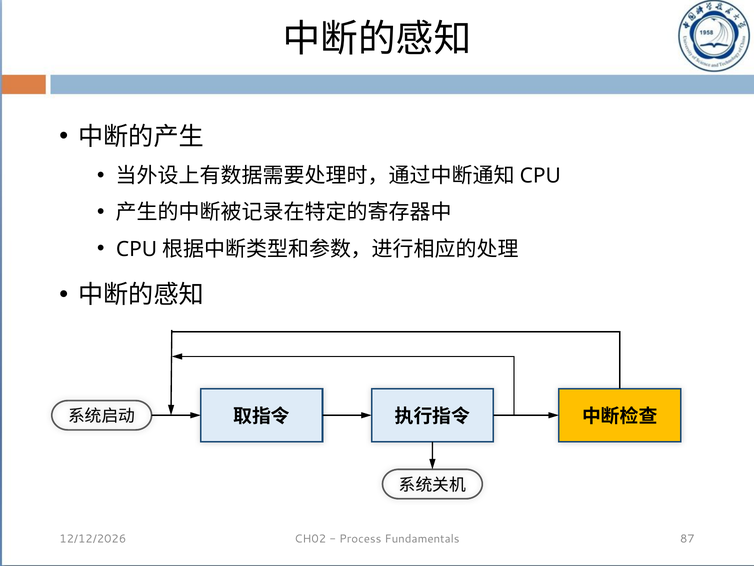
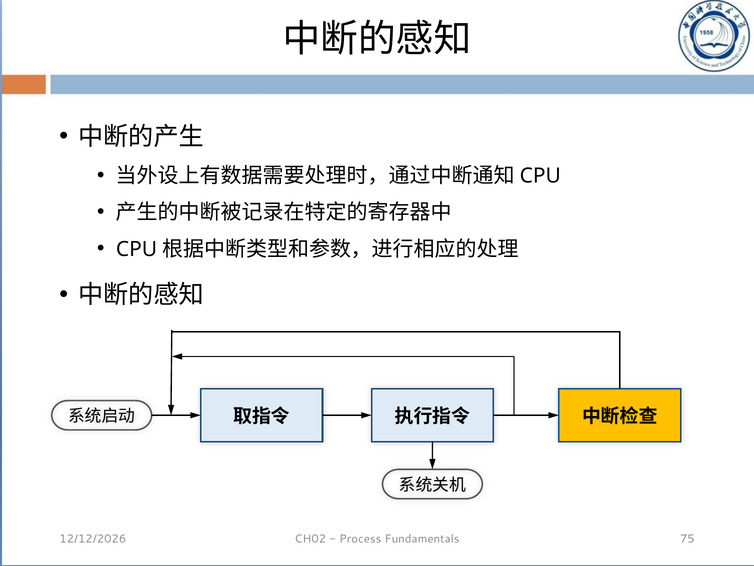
87: 87 -> 75
